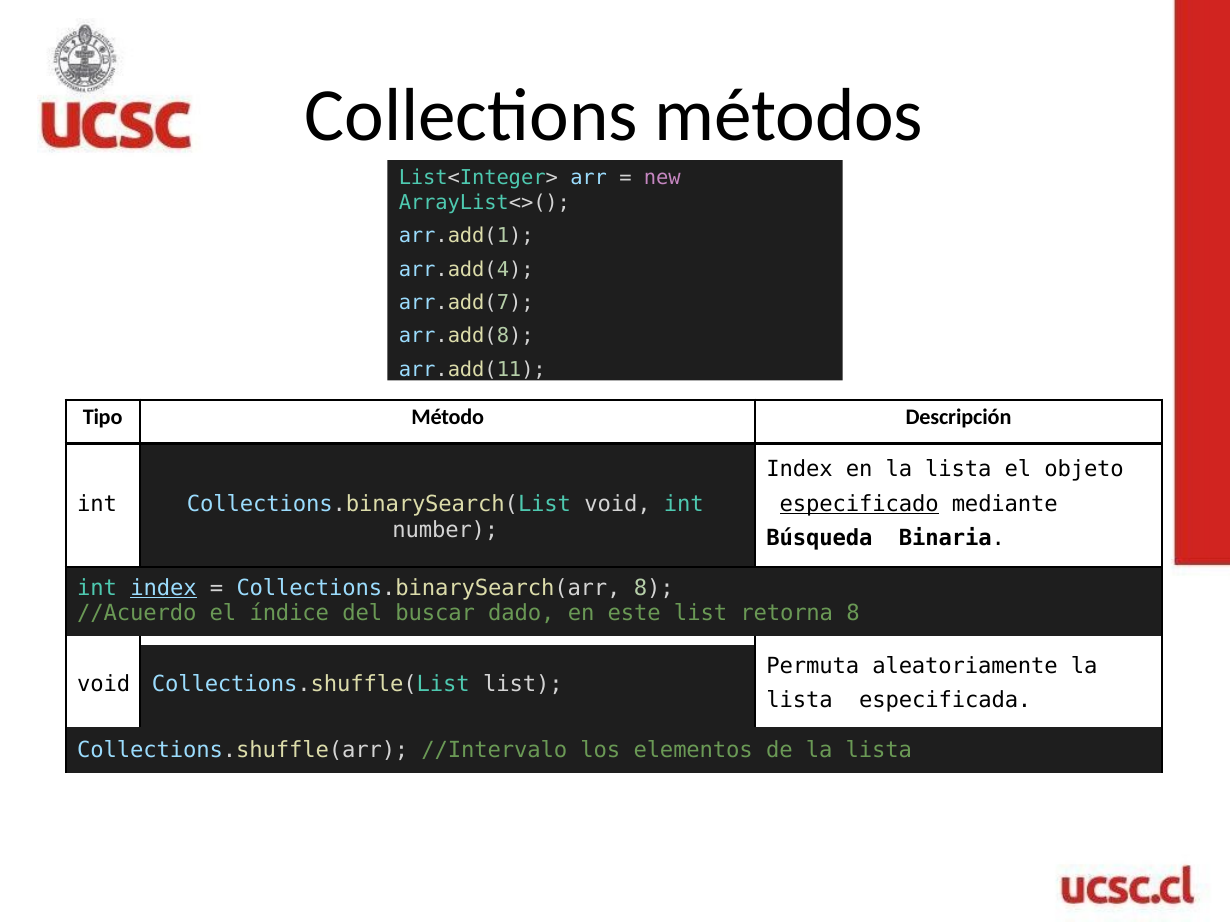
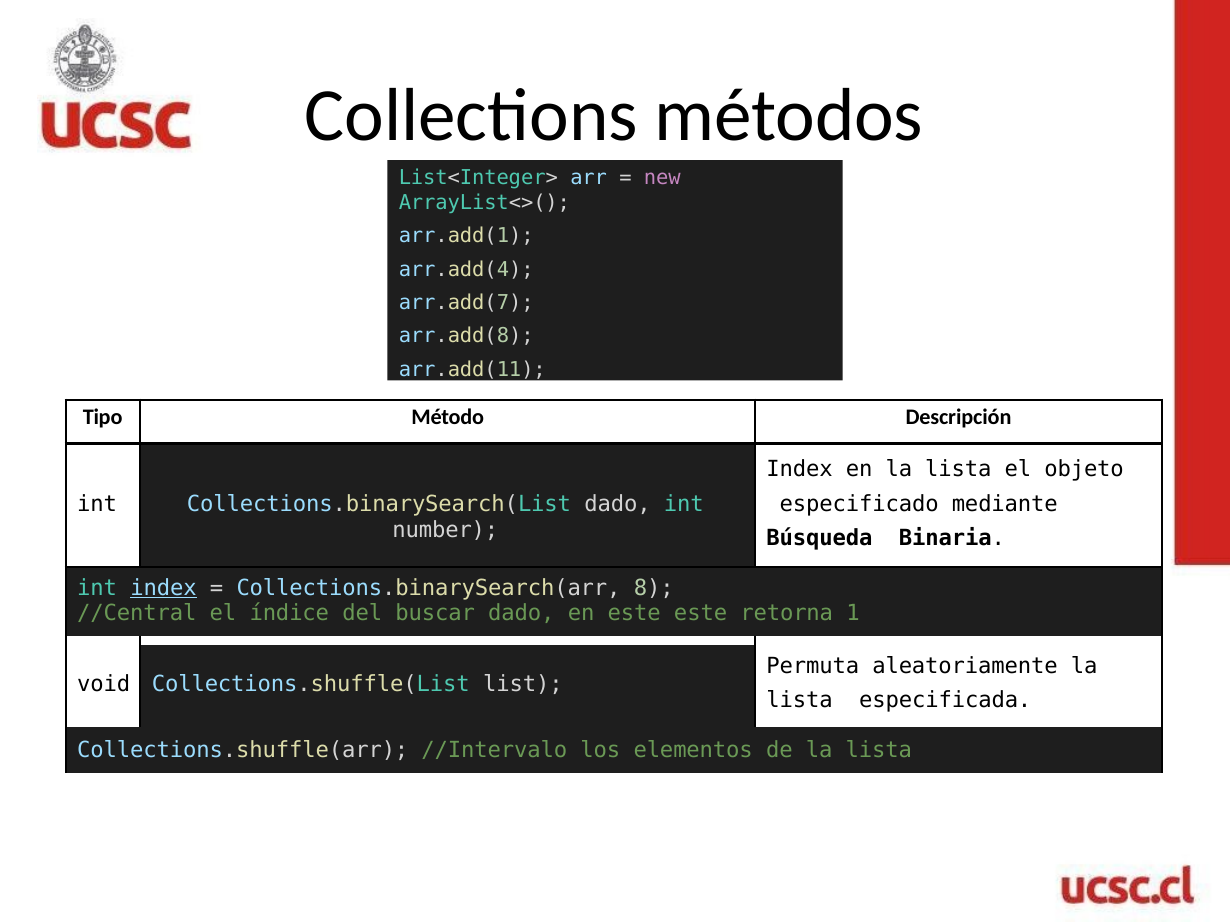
especificado underline: present -> none
Collections.binarySearch(List void: void -> dado
//Acuerdo: //Acuerdo -> //Central
este list: list -> este
retorna 8: 8 -> 1
